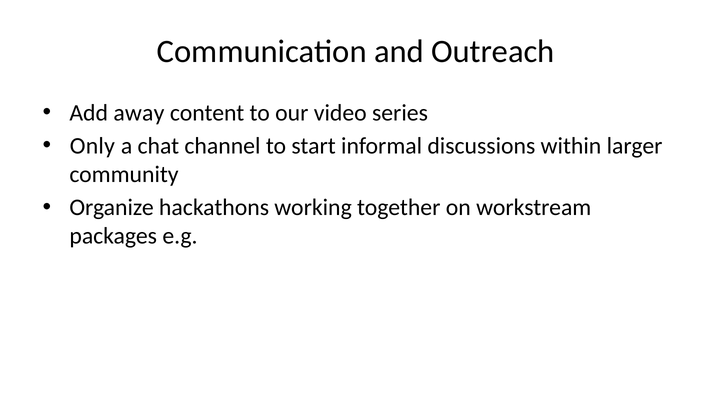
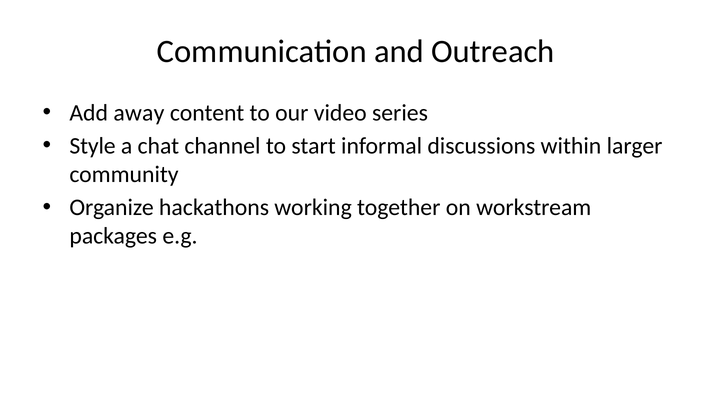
Only: Only -> Style
